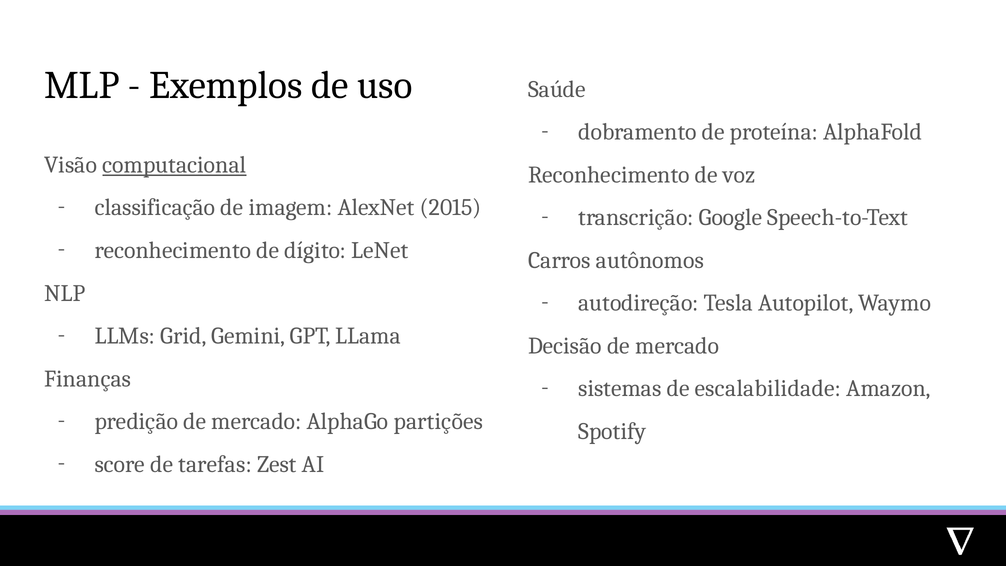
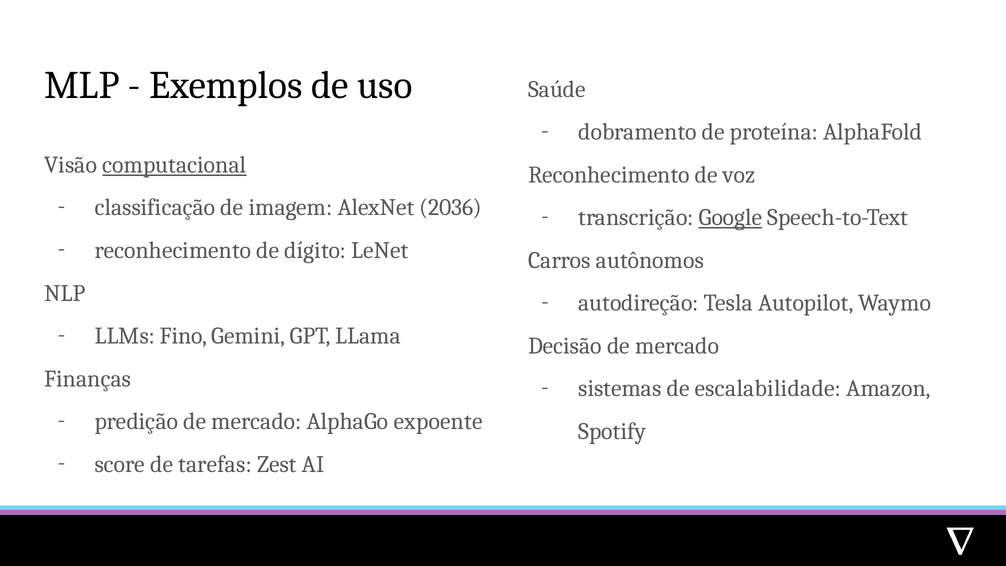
2015: 2015 -> 2036
Google underline: none -> present
Grid: Grid -> Fino
partições: partições -> expoente
